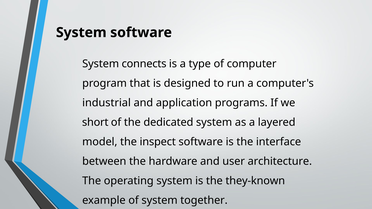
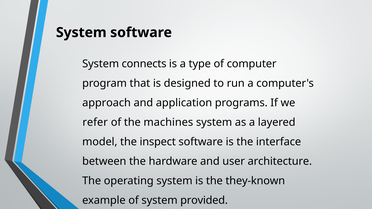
industrial: industrial -> approach
short: short -> refer
dedicated: dedicated -> machines
together: together -> provided
